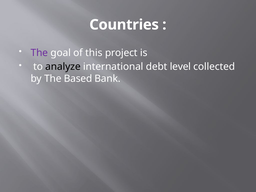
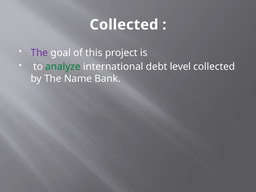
Countries at (124, 25): Countries -> Collected
analyze colour: black -> green
Based: Based -> Name
